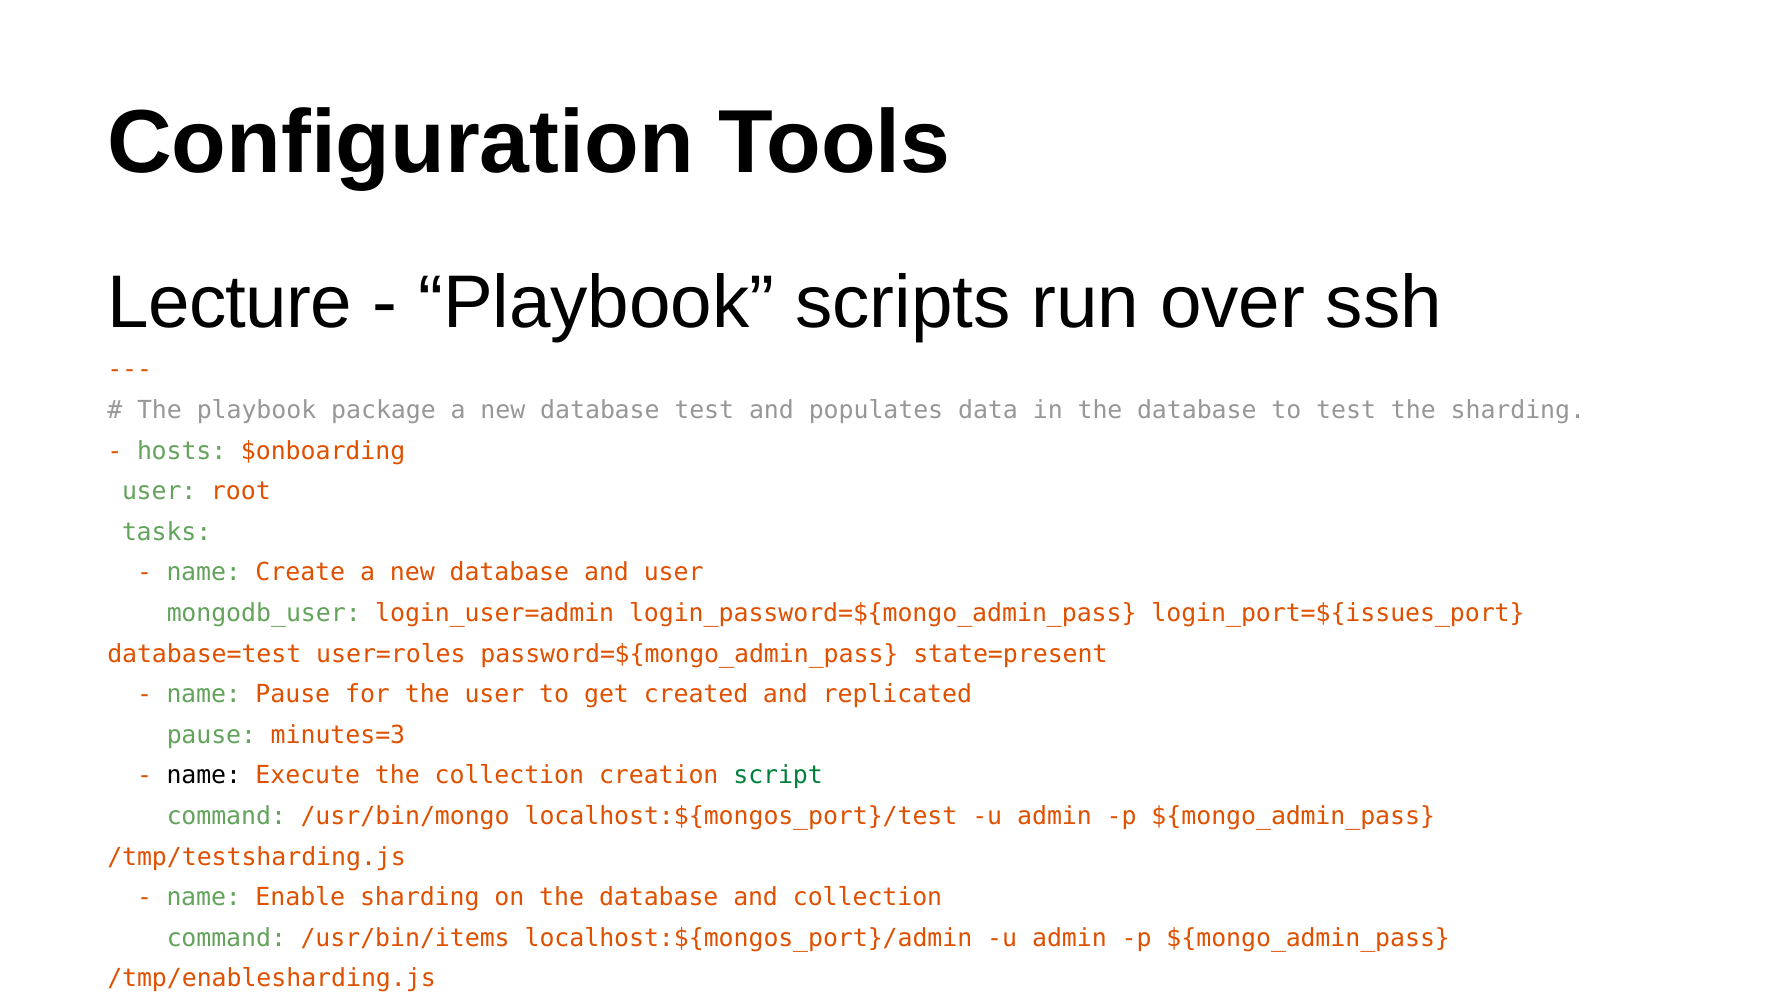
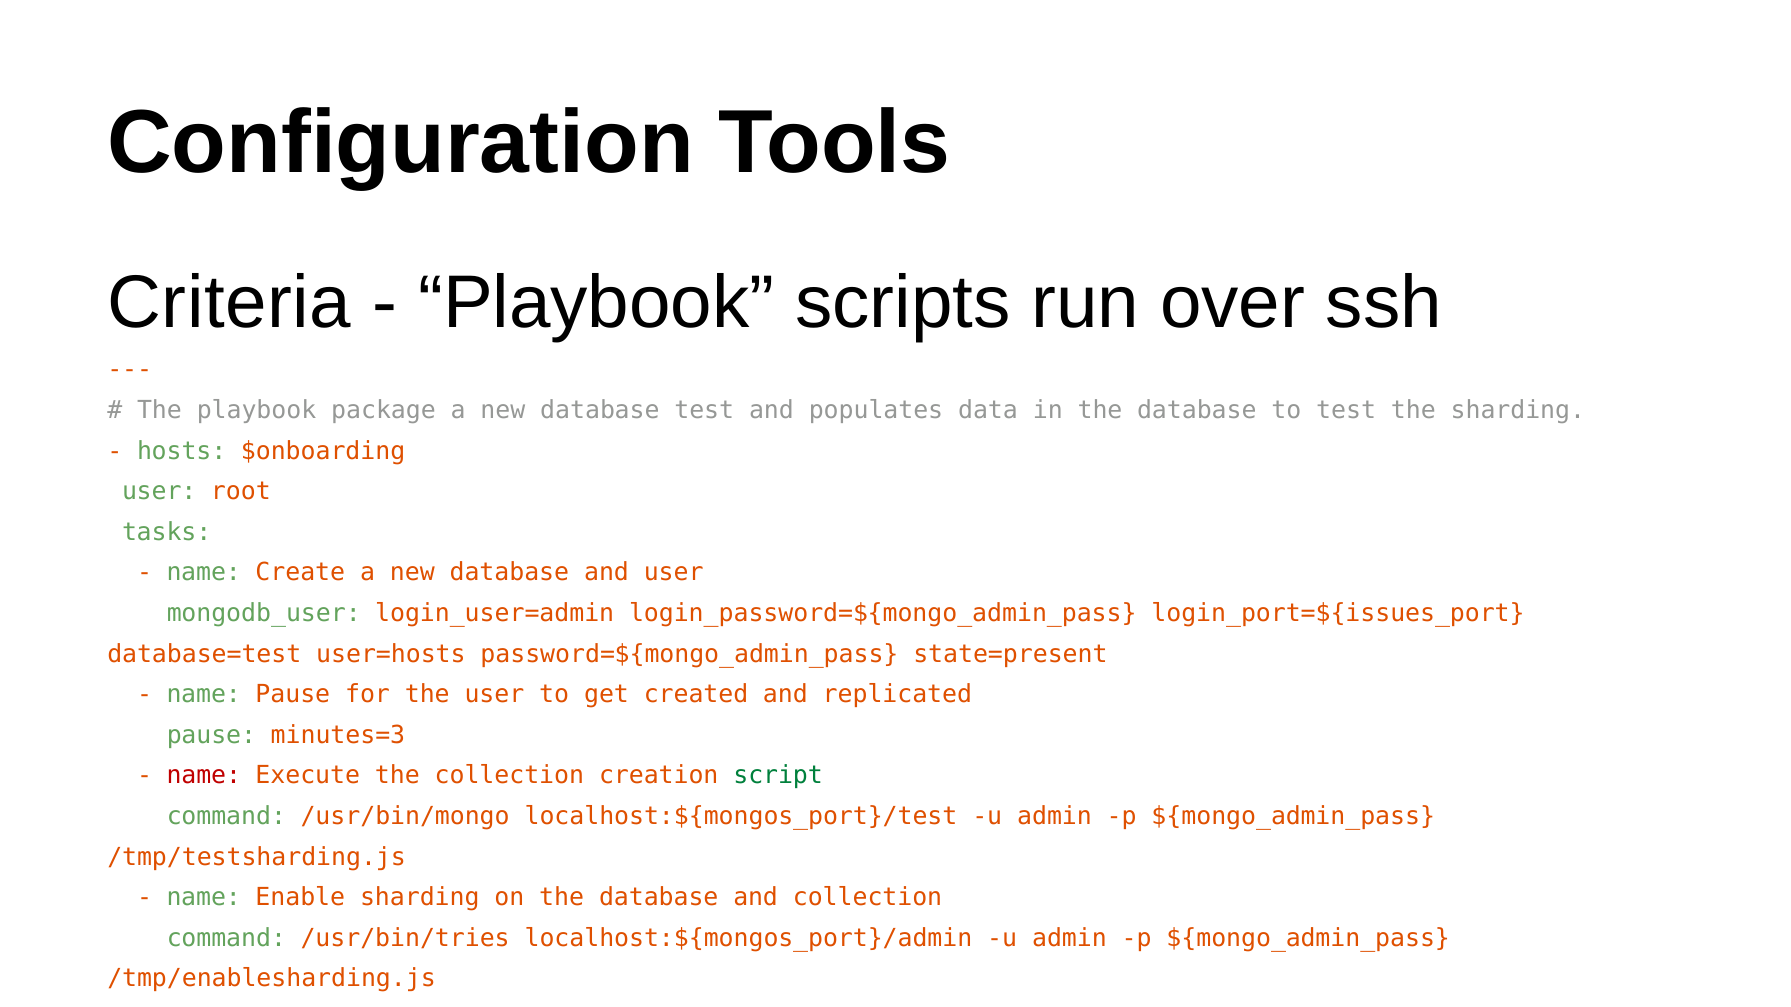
Lecture: Lecture -> Criteria
user=roles: user=roles -> user=hosts
name at (204, 776) colour: black -> red
/usr/bin/items: /usr/bin/items -> /usr/bin/tries
